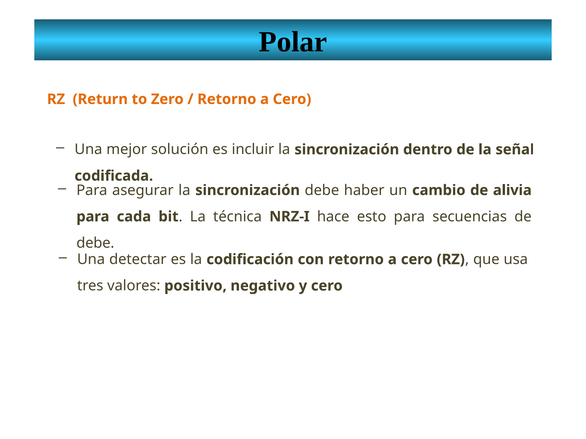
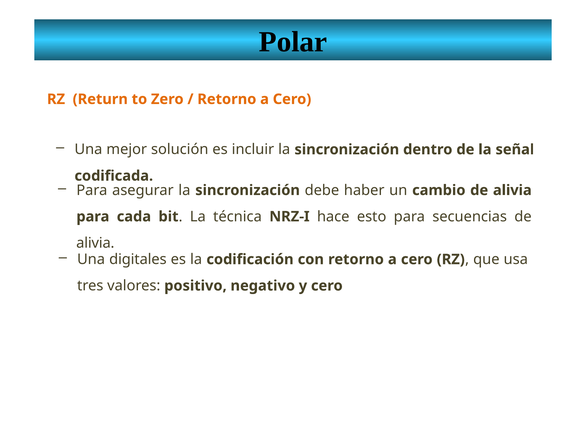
debe at (95, 243): debe -> alivia
detectar: detectar -> digitales
